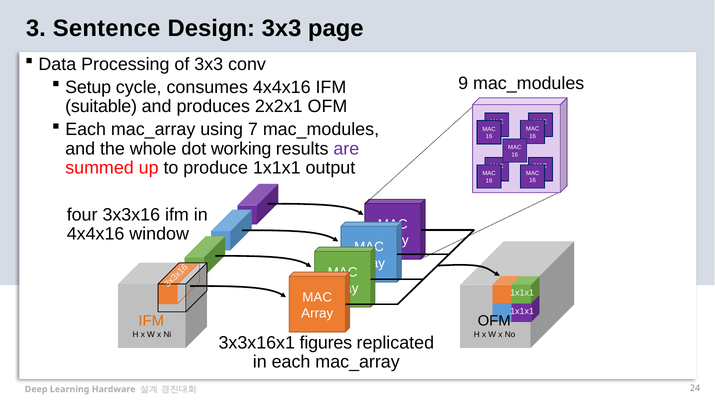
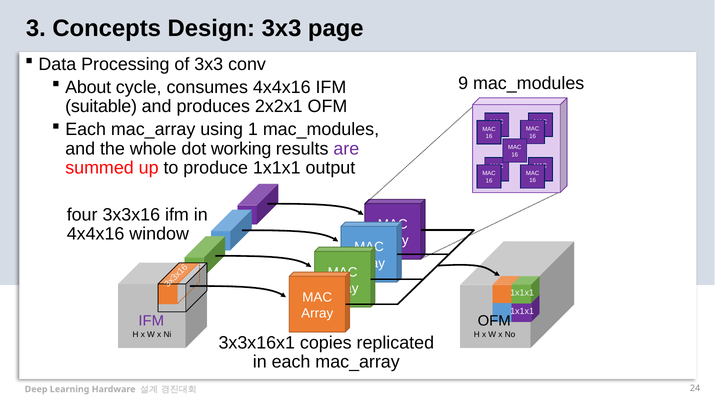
Sentence: Sentence -> Concepts
Setup: Setup -> About
using 7: 7 -> 1
IFM at (151, 321) colour: orange -> purple
figures: figures -> copies
